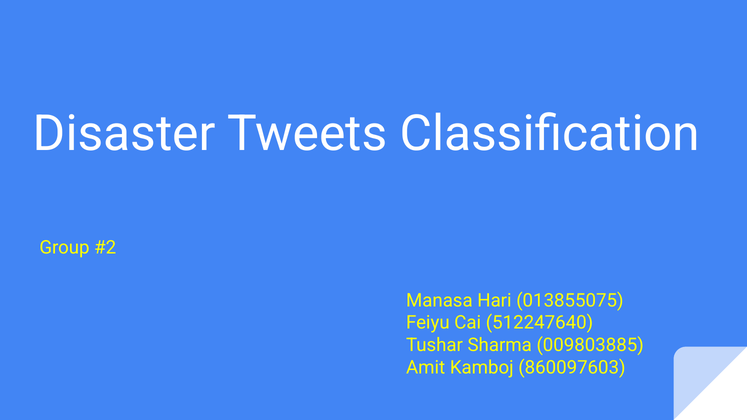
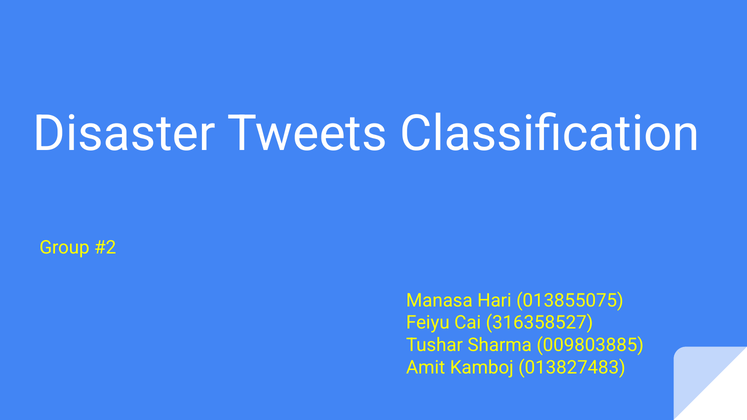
512247640: 512247640 -> 316358527
860097603: 860097603 -> 013827483
